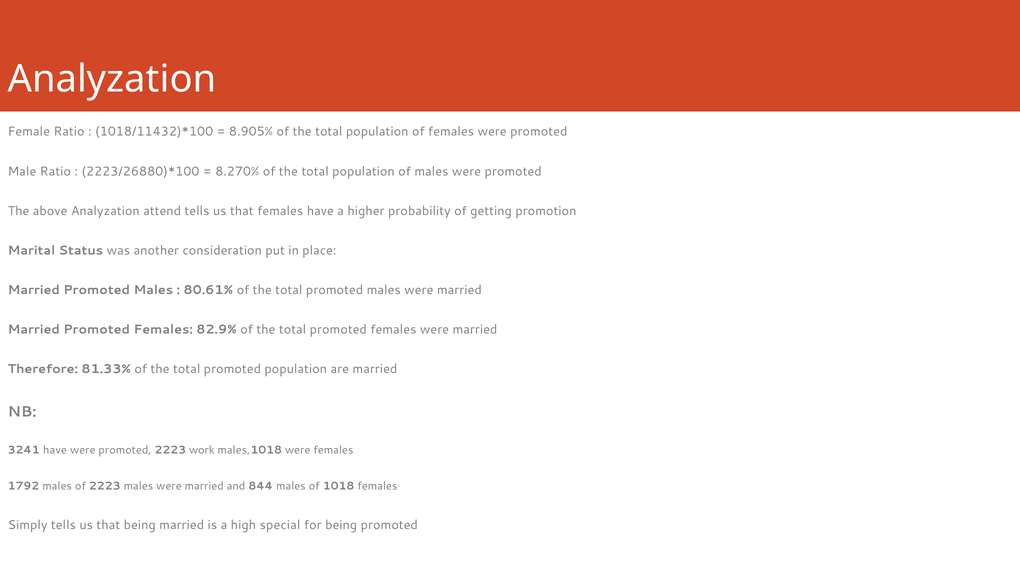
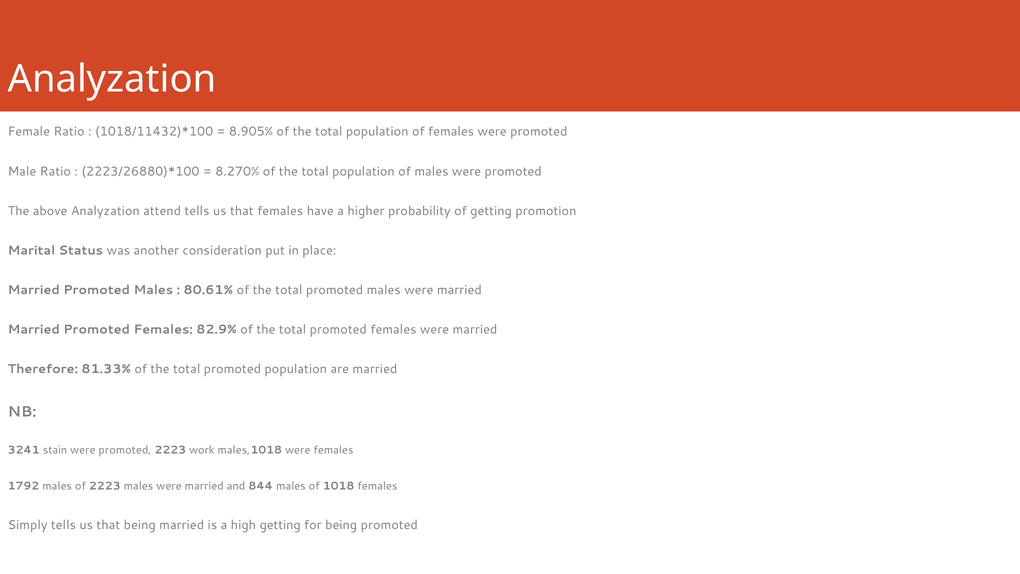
3241 have: have -> stain
high special: special -> getting
